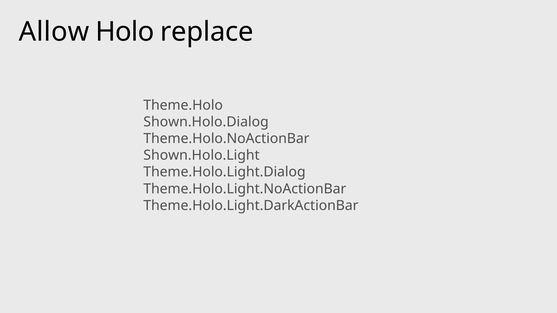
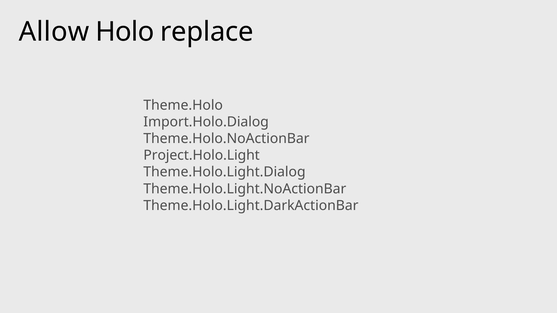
Shown.Holo.Dialog: Shown.Holo.Dialog -> Import.Holo.Dialog
Shown.Holo.Light: Shown.Holo.Light -> Project.Holo.Light
